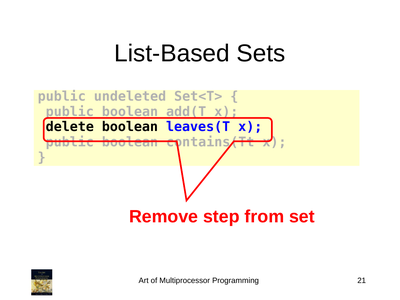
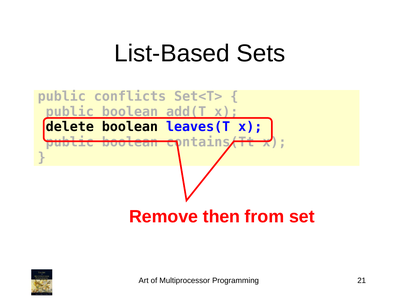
undeleted: undeleted -> conflicts
step: step -> then
